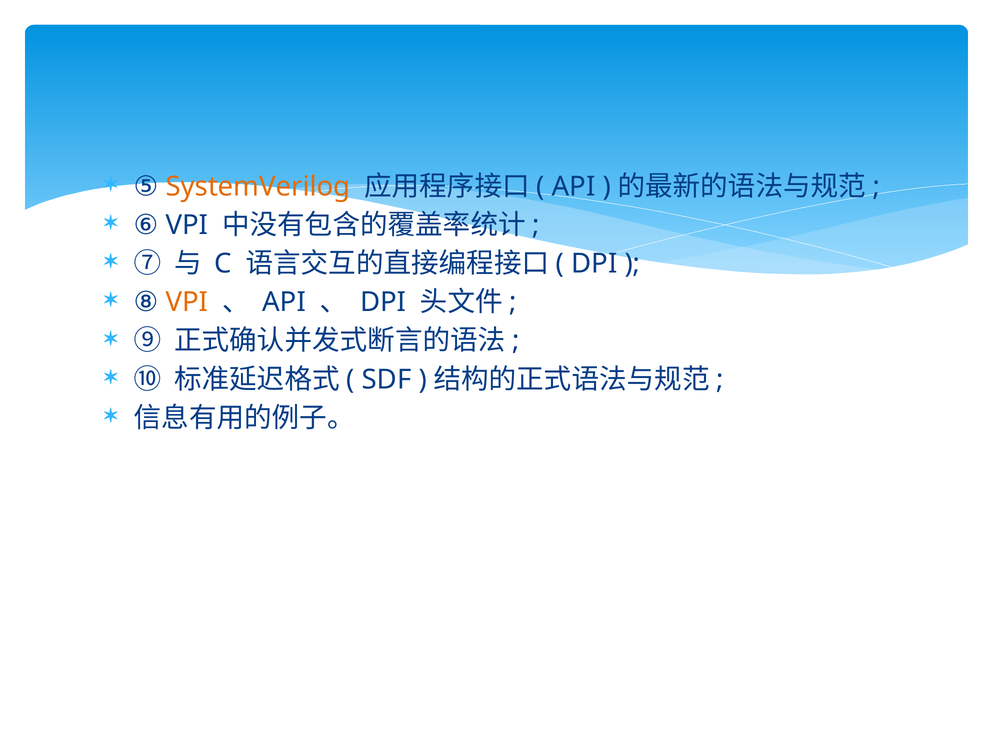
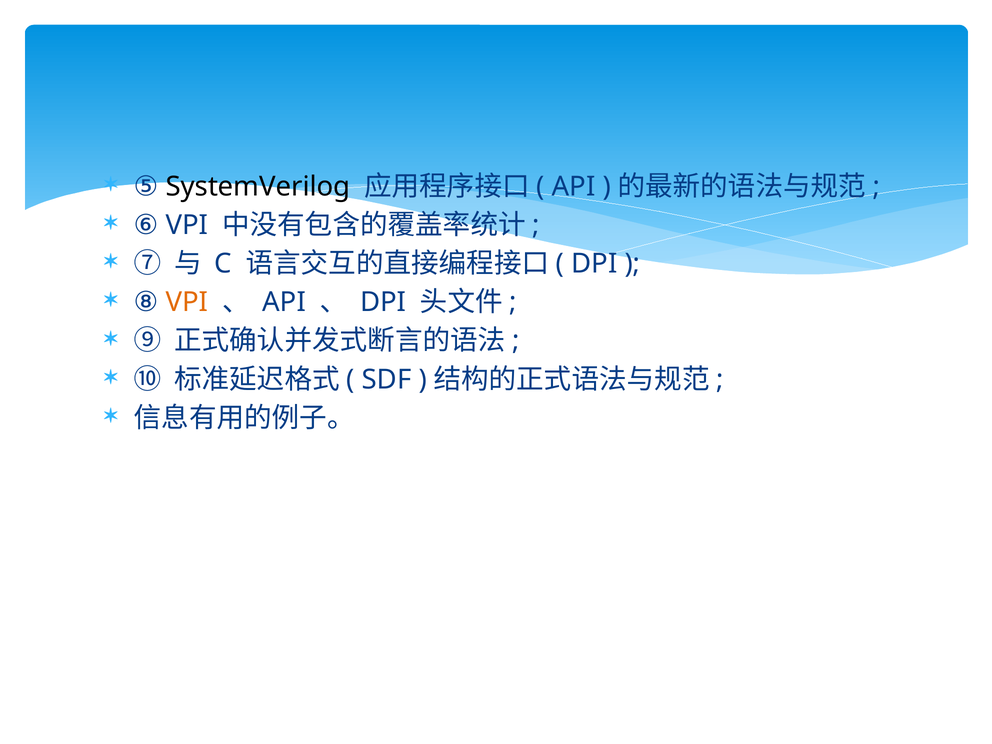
SystemVerilog colour: orange -> black
